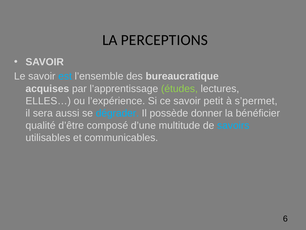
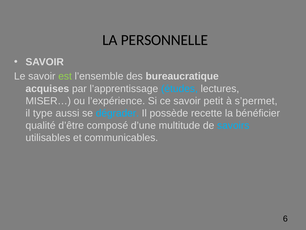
PERCEPTIONS: PERCEPTIONS -> PERSONNELLE
est colour: light blue -> light green
études colour: light green -> light blue
ELLES…: ELLES… -> MISER…
sera: sera -> type
donner: donner -> recette
